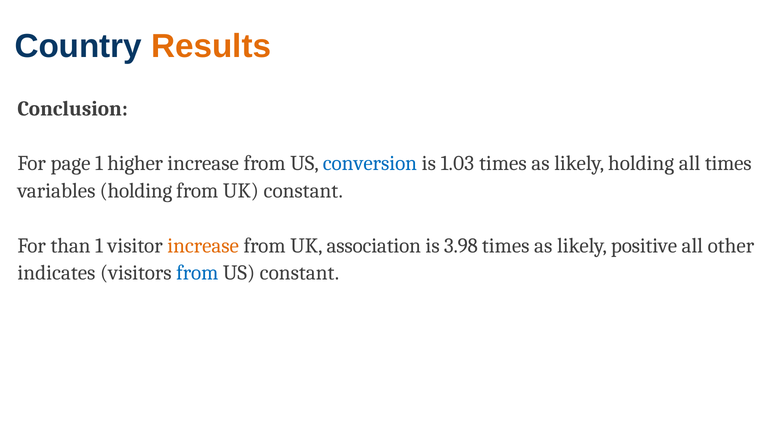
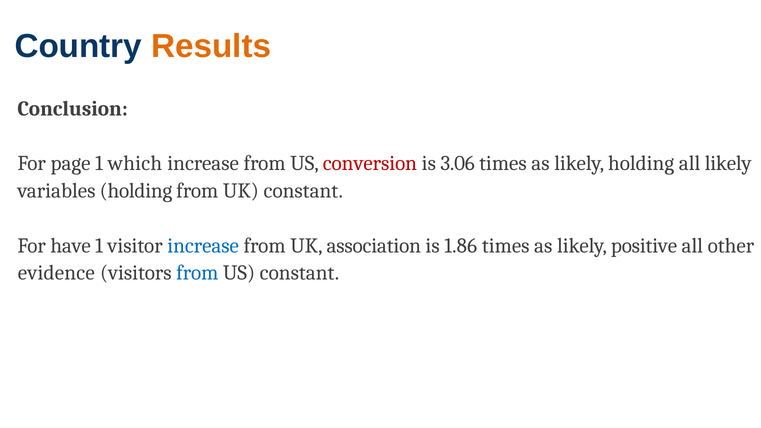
higher: higher -> which
conversion colour: blue -> red
1.03: 1.03 -> 3.06
all times: times -> likely
than: than -> have
increase at (203, 246) colour: orange -> blue
3.98: 3.98 -> 1.86
indicates: indicates -> evidence
